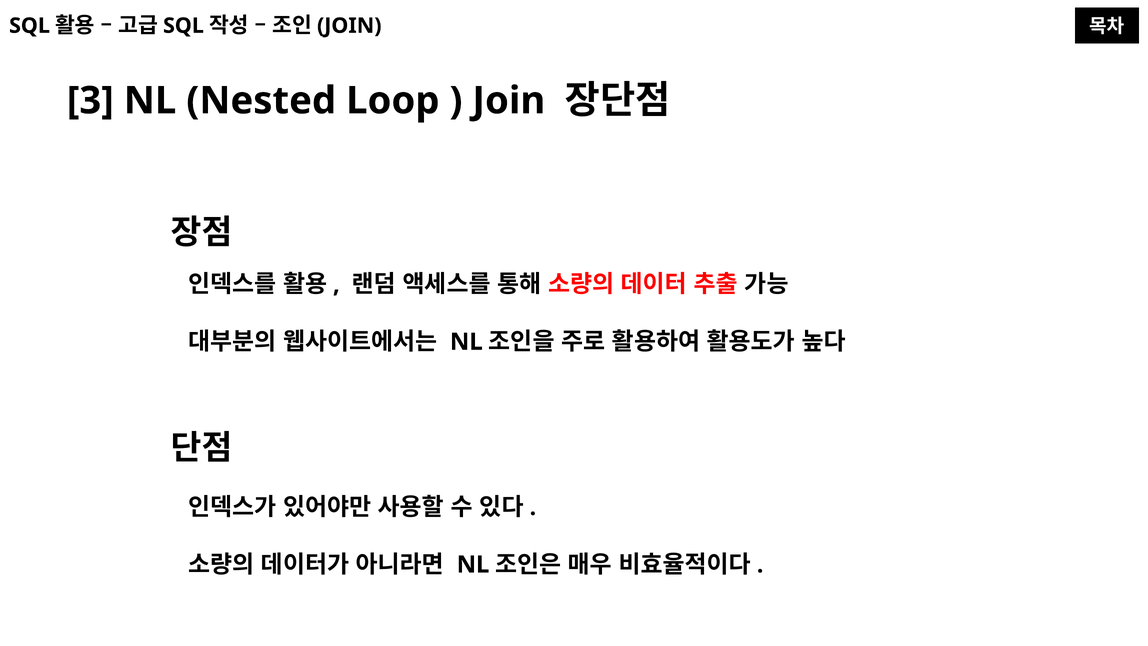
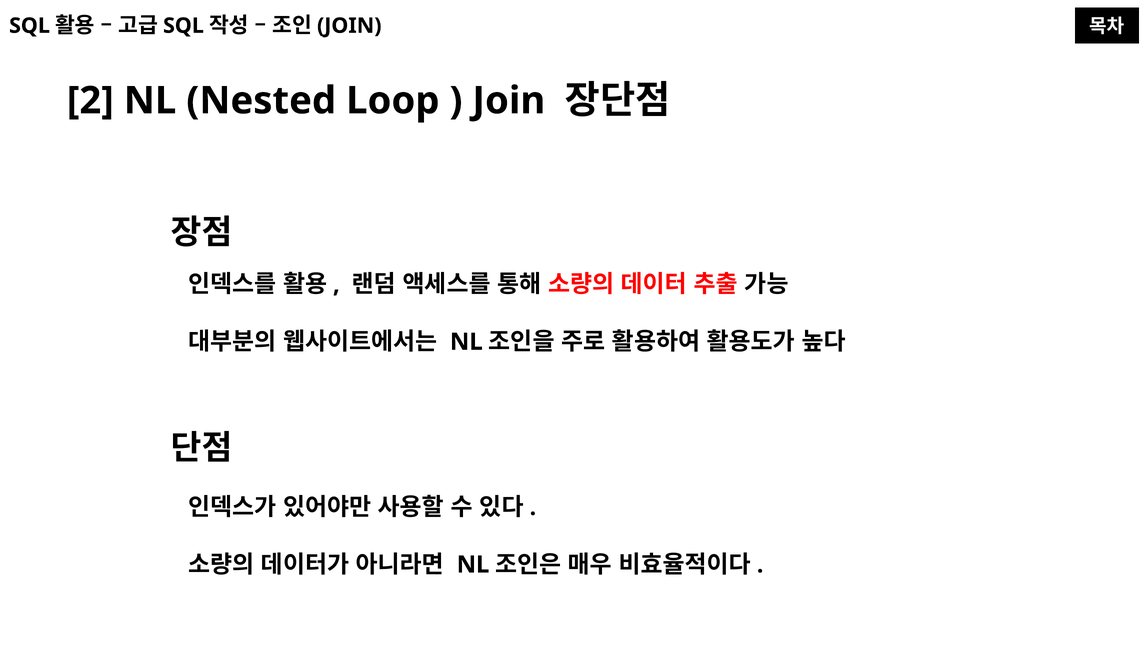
3: 3 -> 2
